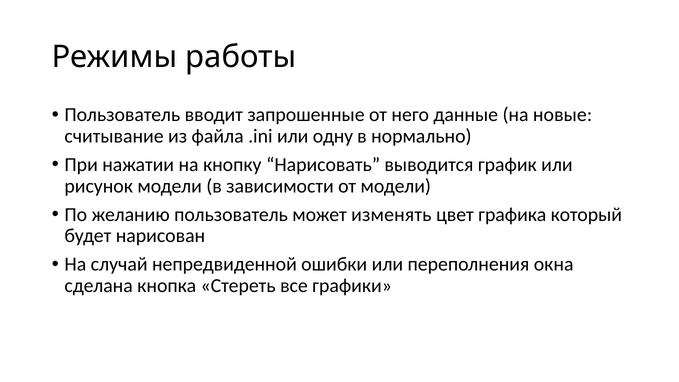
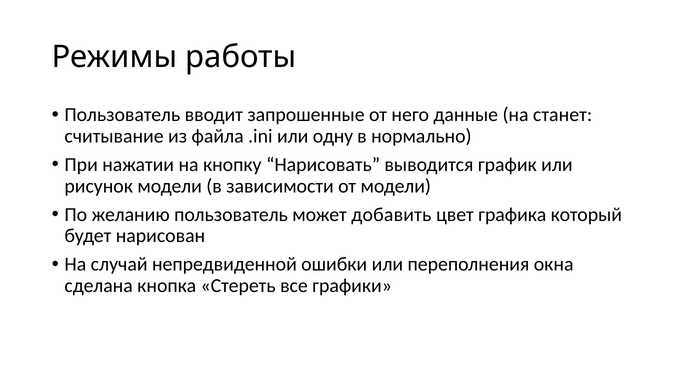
новые: новые -> станет
изменять: изменять -> добавить
